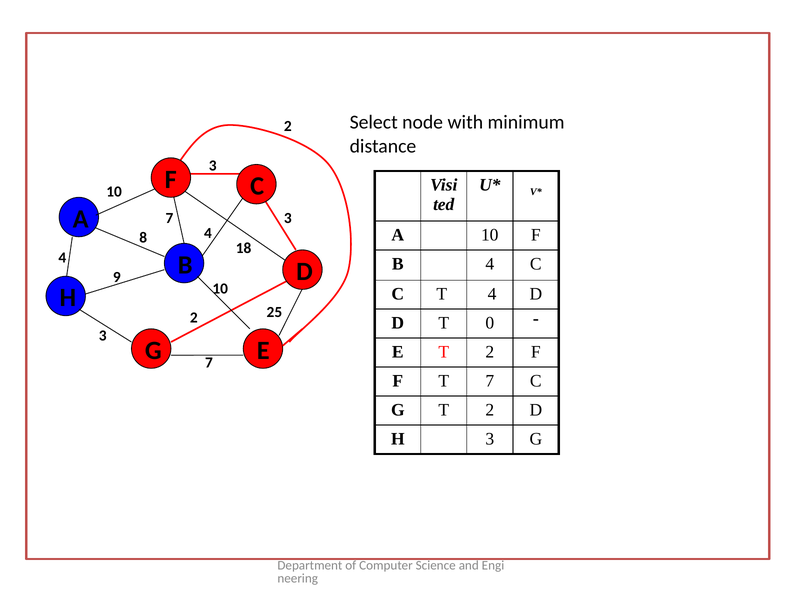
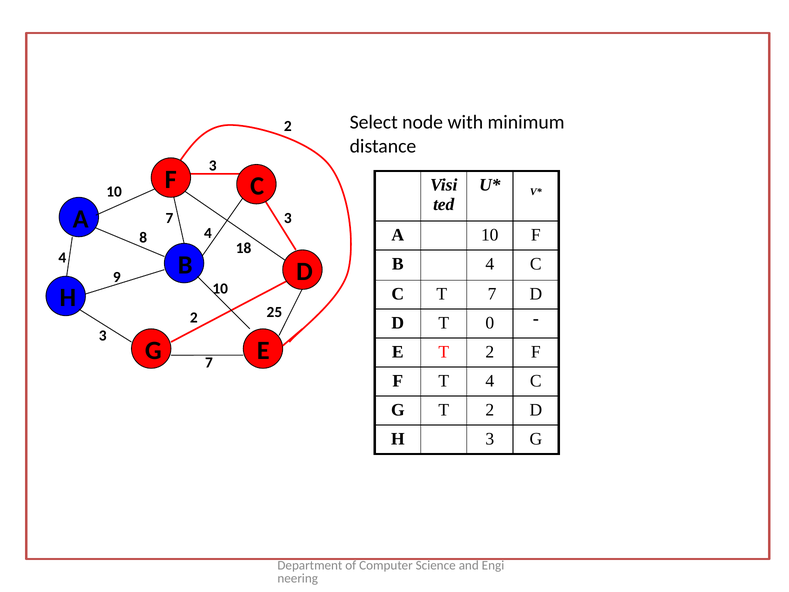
T 4: 4 -> 7
T 7: 7 -> 4
